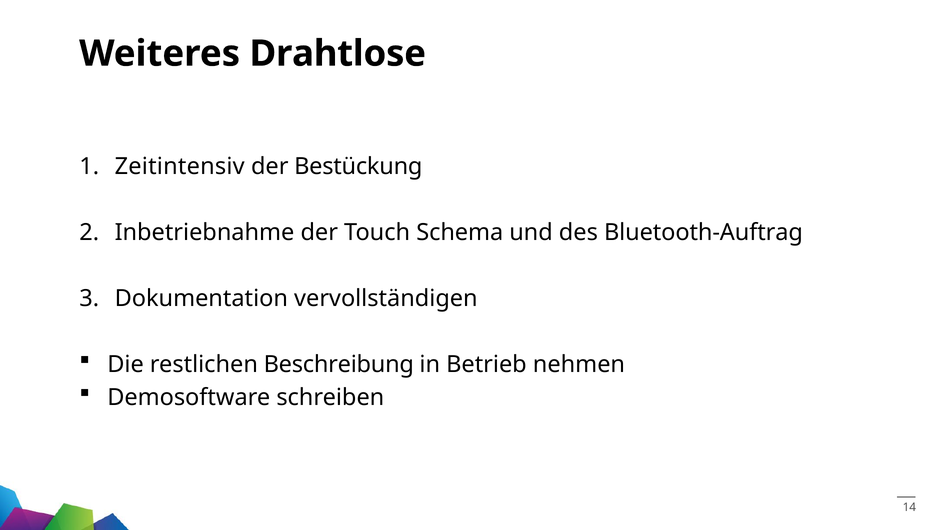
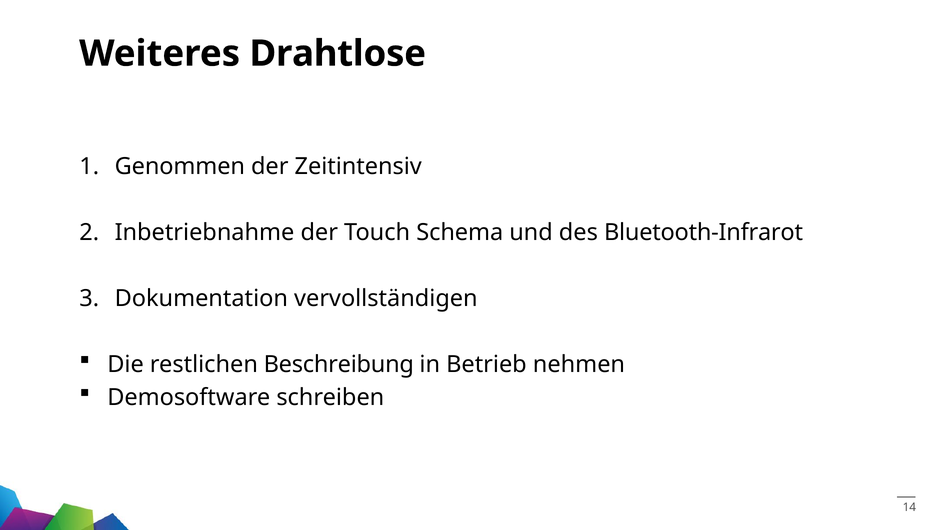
Zeitintensiv: Zeitintensiv -> Genommen
Bestückung: Bestückung -> Zeitintensiv
Bluetooth-Auftrag: Bluetooth-Auftrag -> Bluetooth-Infrarot
